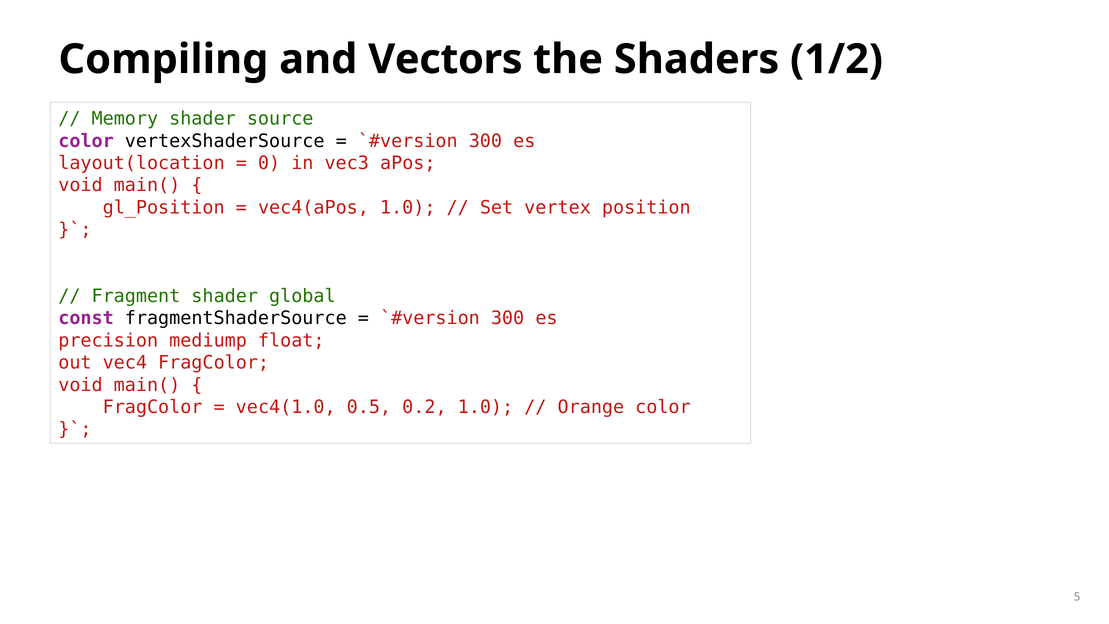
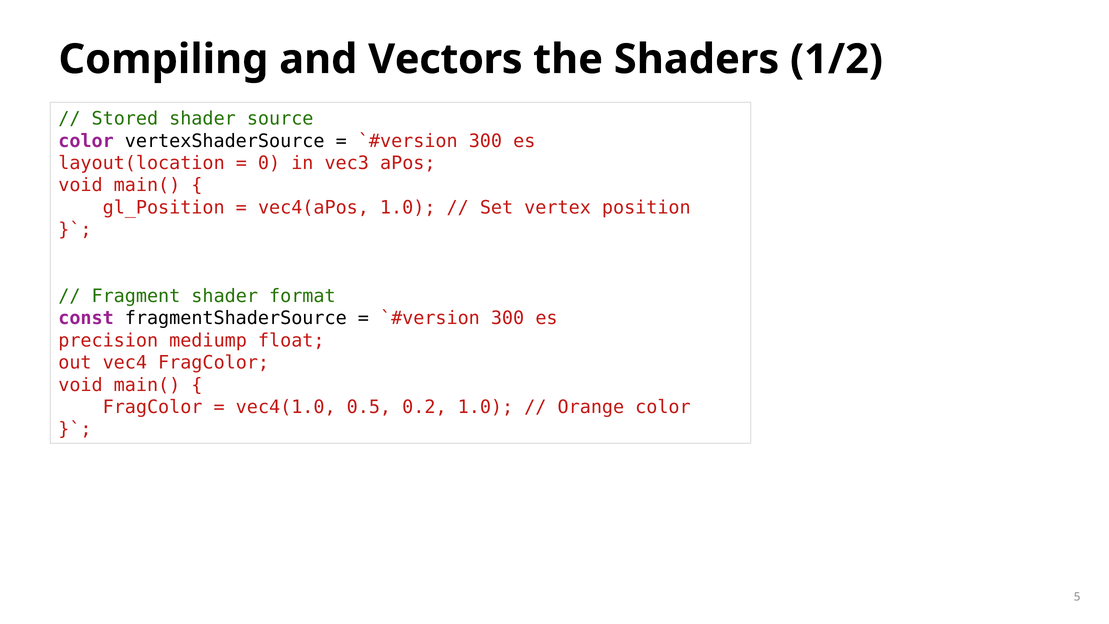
Memory: Memory -> Stored
global: global -> format
